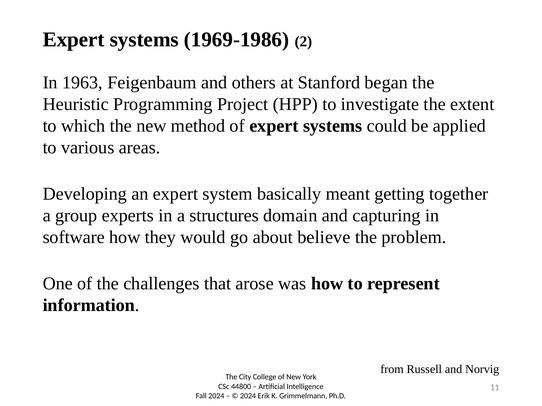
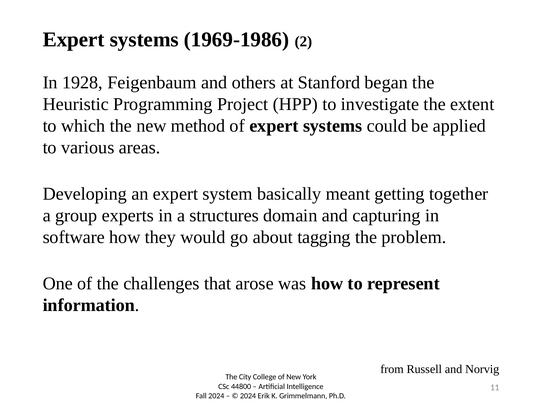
1963: 1963 -> 1928
believe: believe -> tagging
